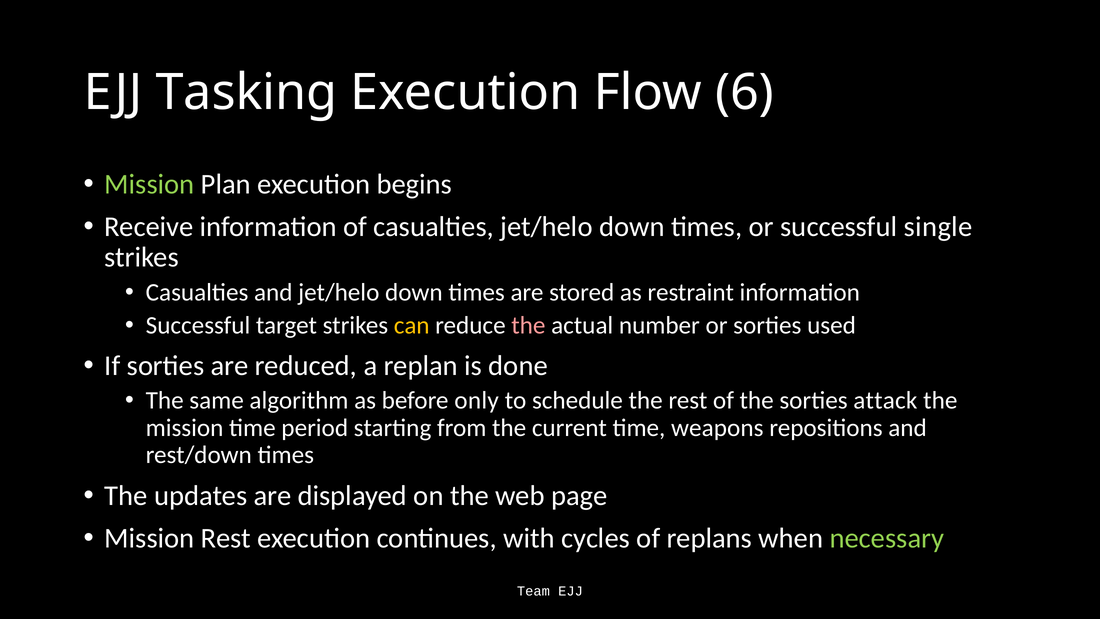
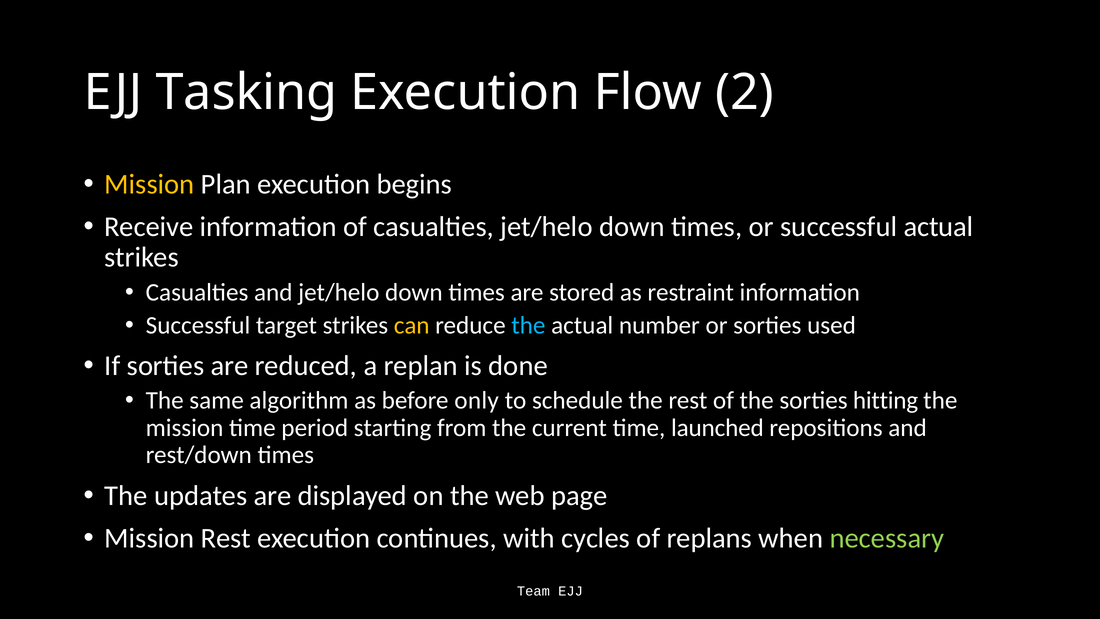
6: 6 -> 2
Mission at (149, 184) colour: light green -> yellow
successful single: single -> actual
the at (528, 325) colour: pink -> light blue
attack: attack -> hitting
weapons: weapons -> launched
